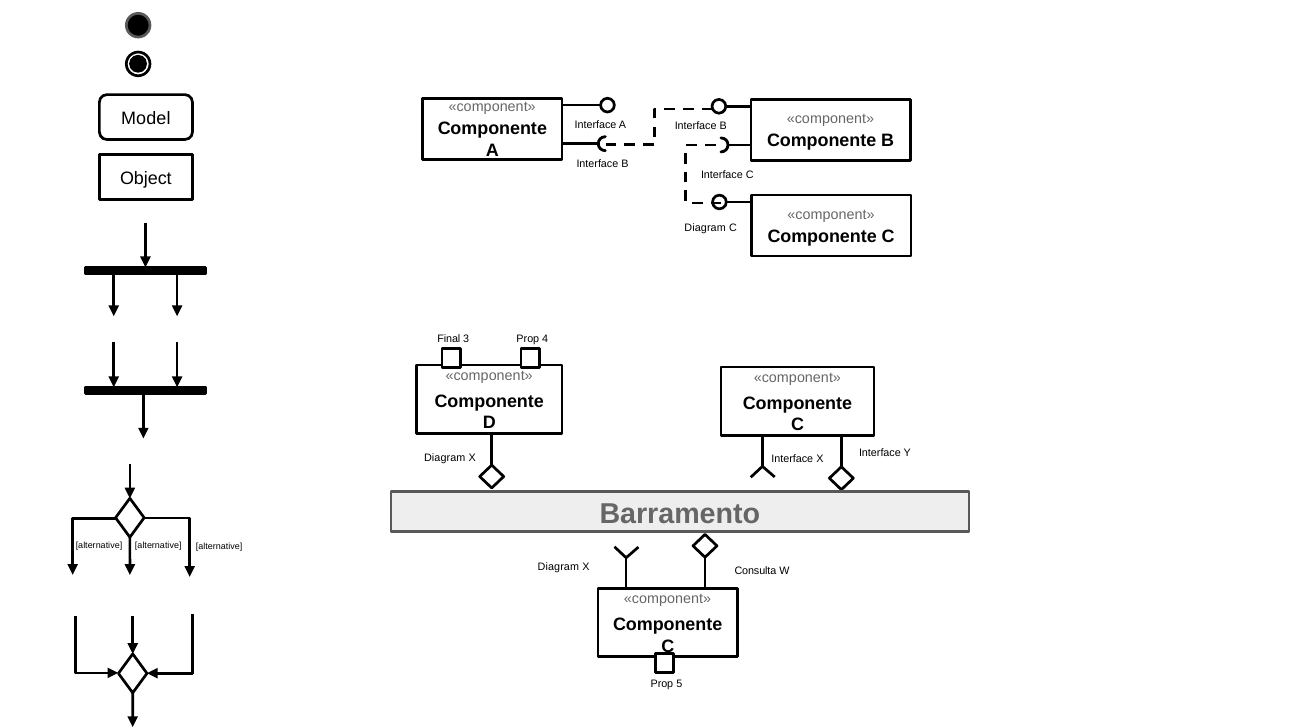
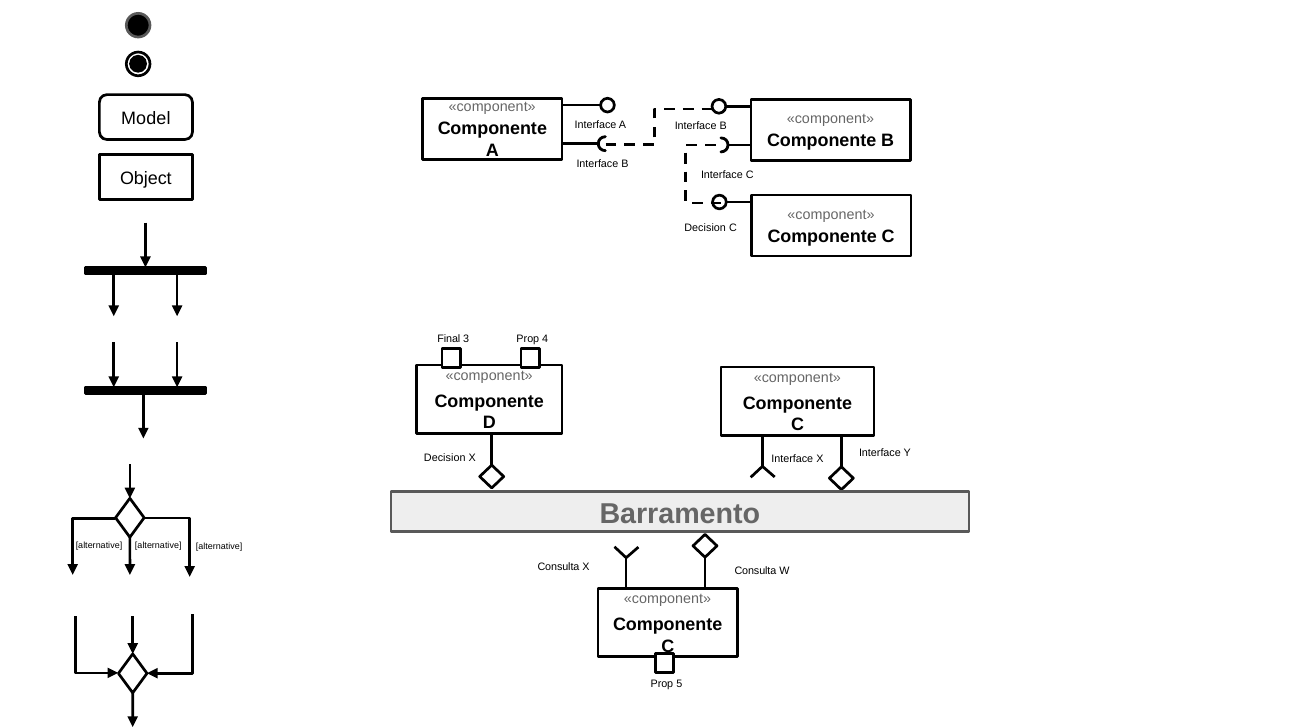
Diagram at (705, 227): Diagram -> Decision
Diagram at (445, 458): Diagram -> Decision
Diagram at (558, 567): Diagram -> Consulta
